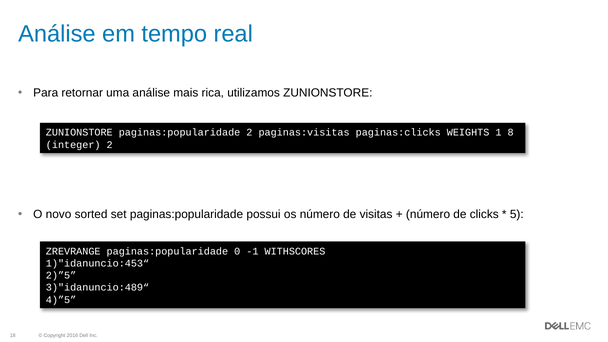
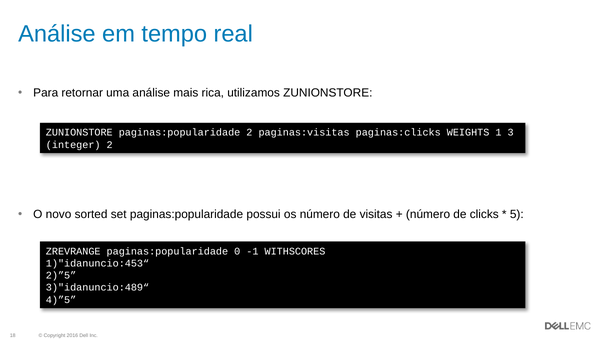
8: 8 -> 3
